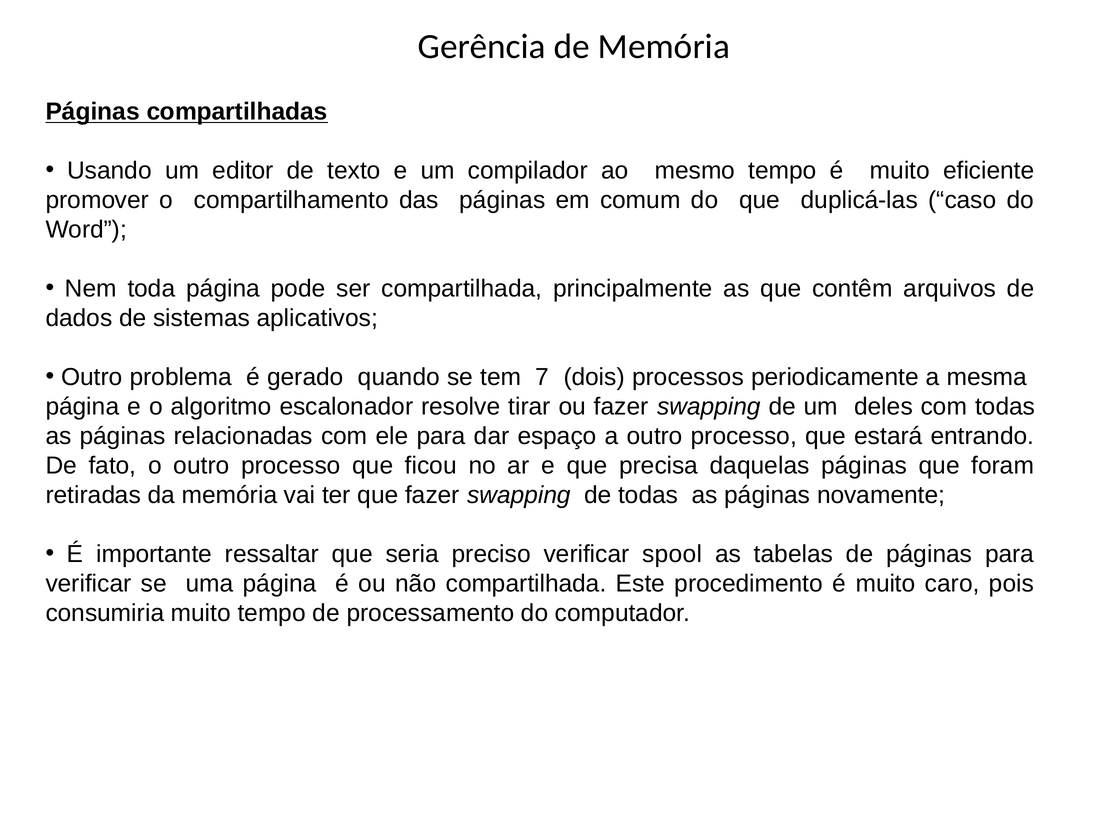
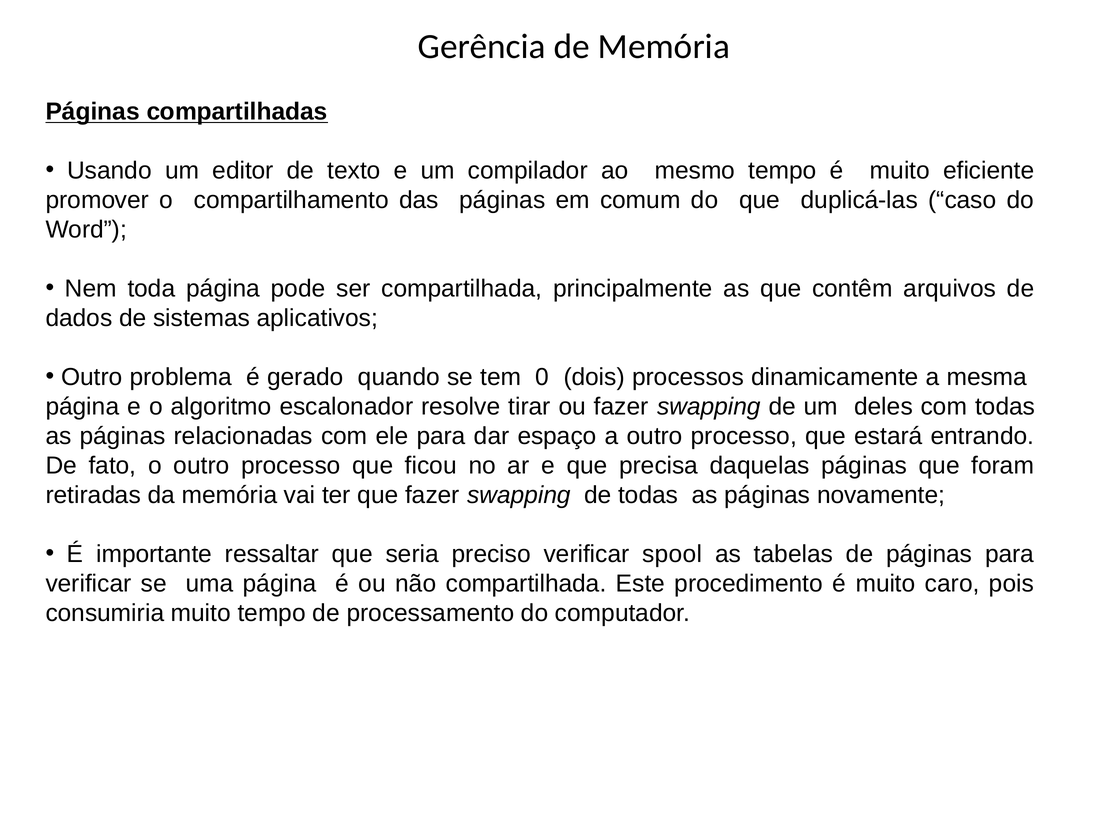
7: 7 -> 0
periodicamente: periodicamente -> dinamicamente
